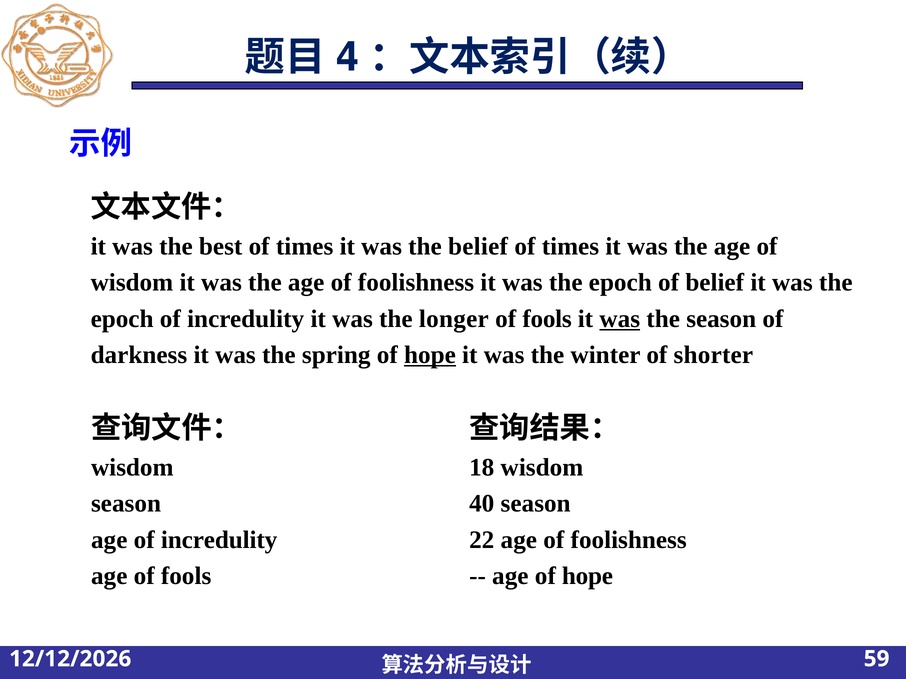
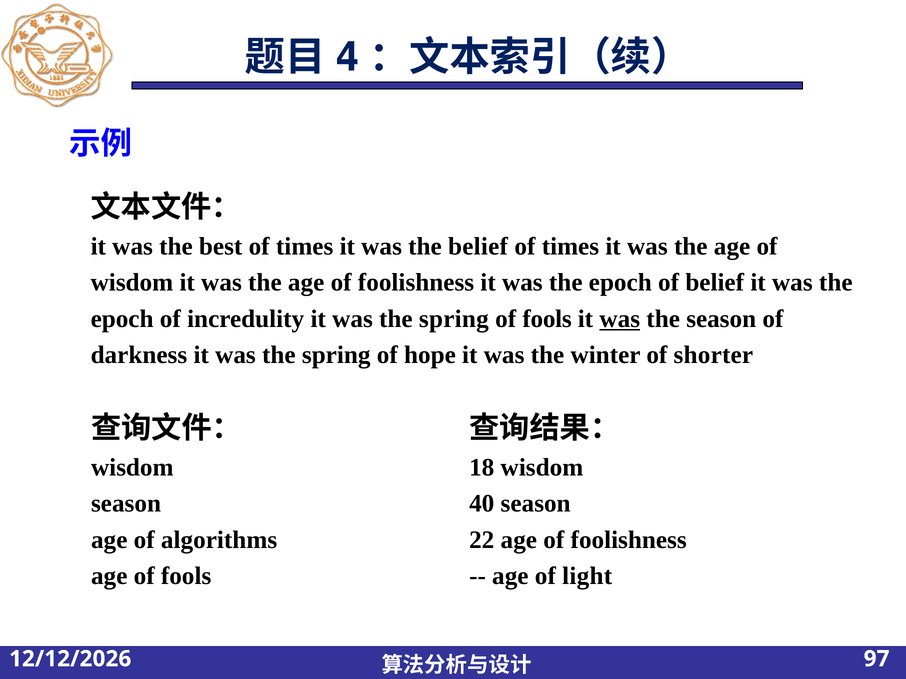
longer at (454, 319): longer -> spring
hope at (430, 355) underline: present -> none
age of incredulity: incredulity -> algorithms
age of hope: hope -> light
59: 59 -> 97
